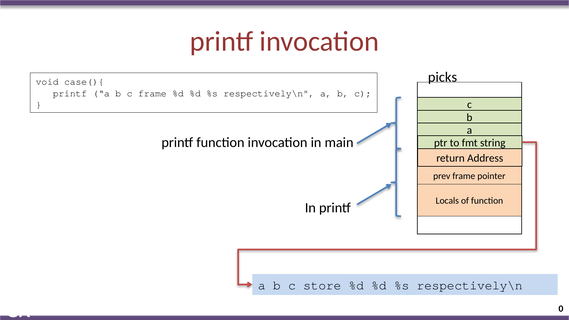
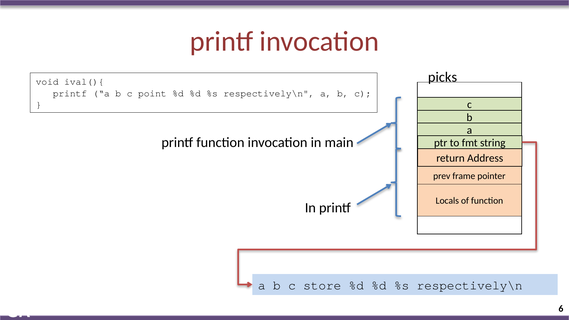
case(){: case(){ -> ival(){
c frame: frame -> point
0: 0 -> 6
